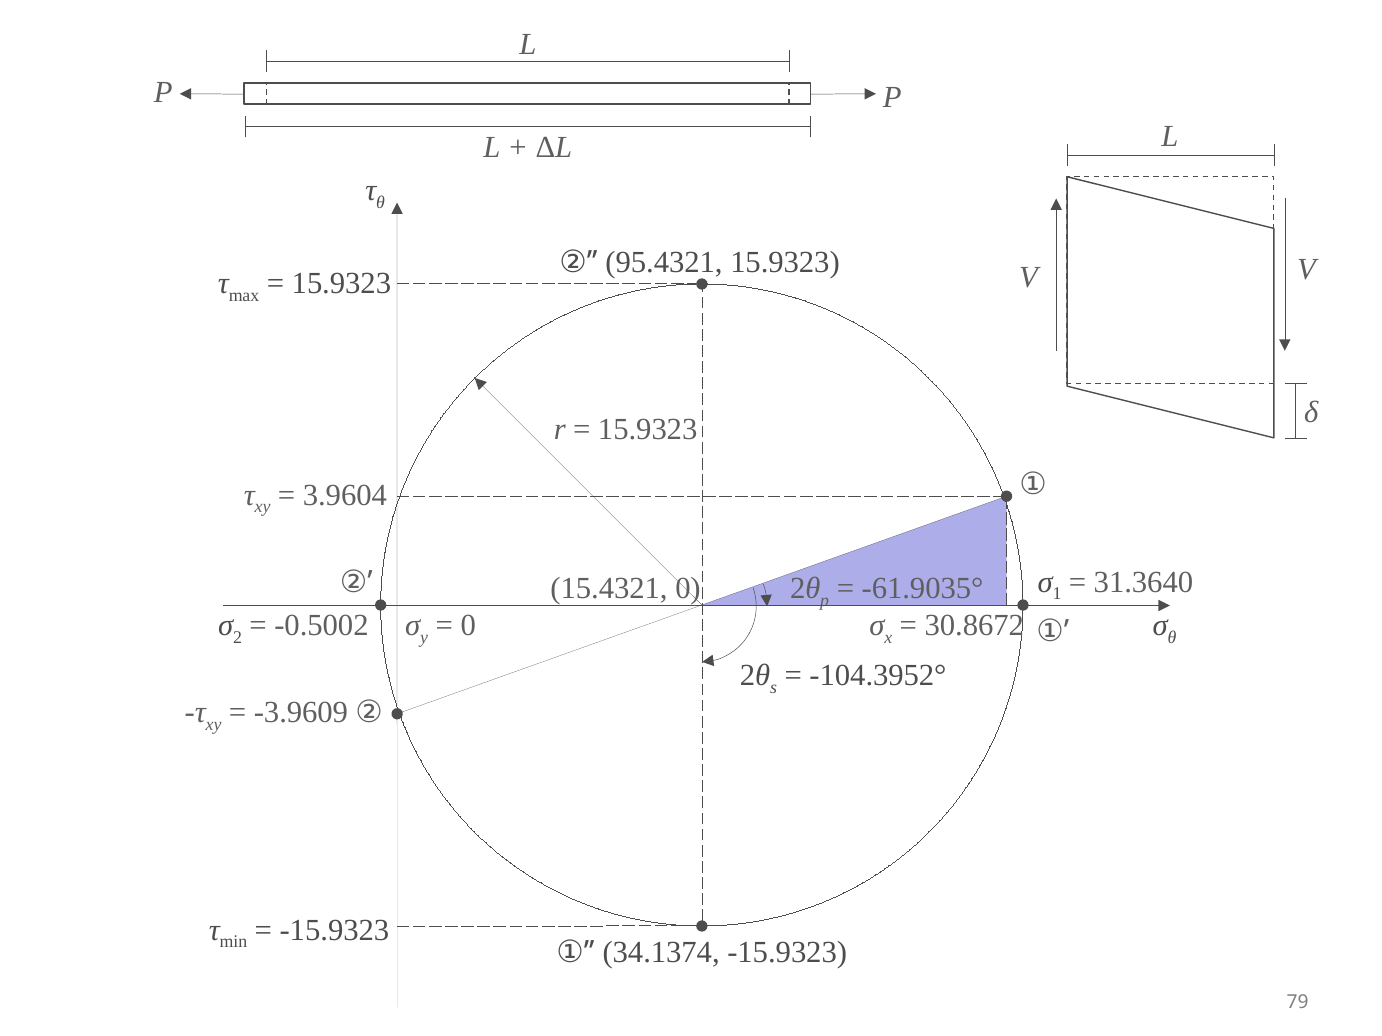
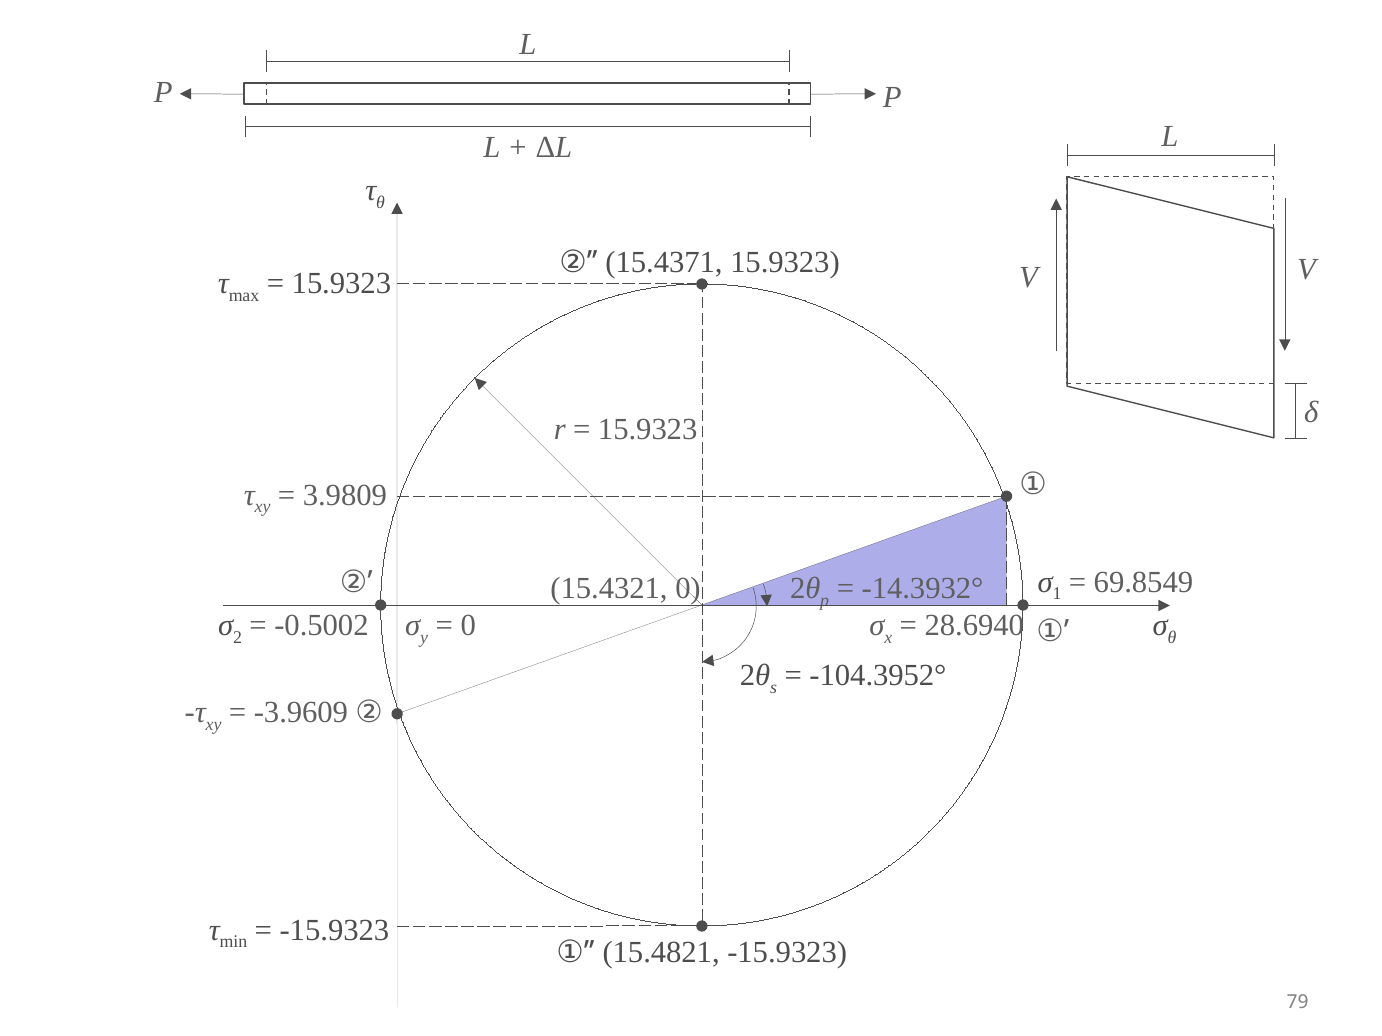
95.4321: 95.4321 -> 15.4371
3.9604: 3.9604 -> 3.9809
31.3640: 31.3640 -> 69.8549
-61.9035°: -61.9035° -> -14.3932°
30.8672: 30.8672 -> 28.6940
34.1374: 34.1374 -> 15.4821
